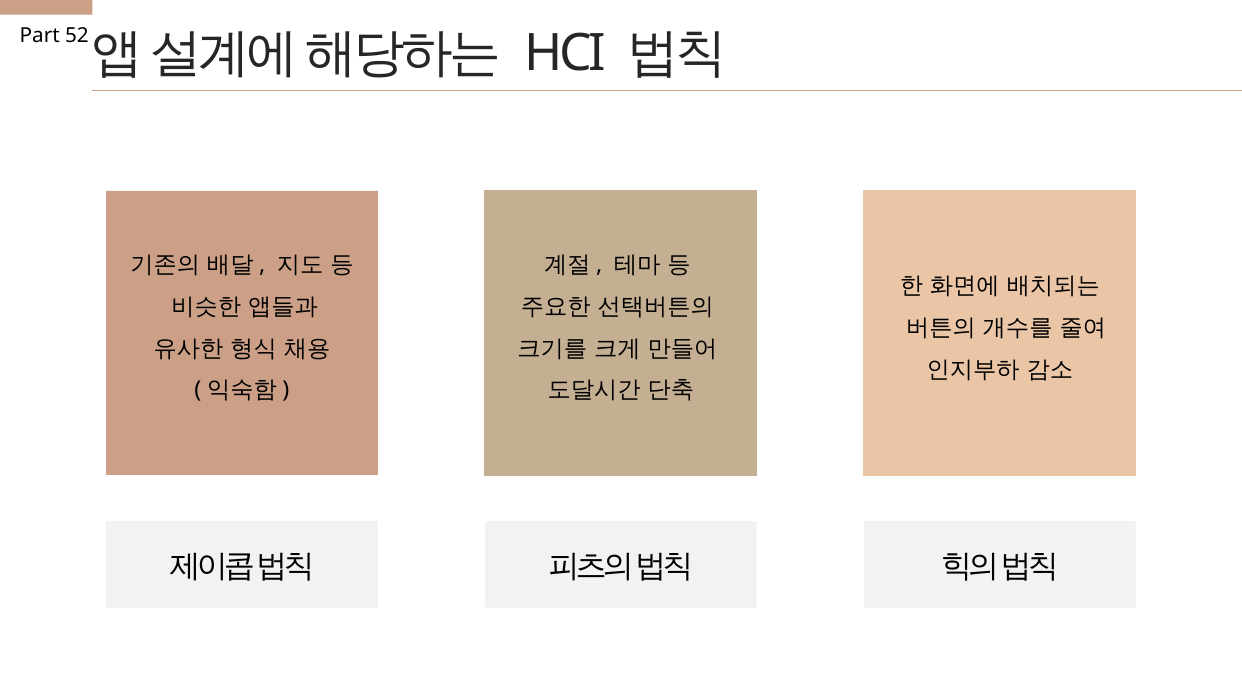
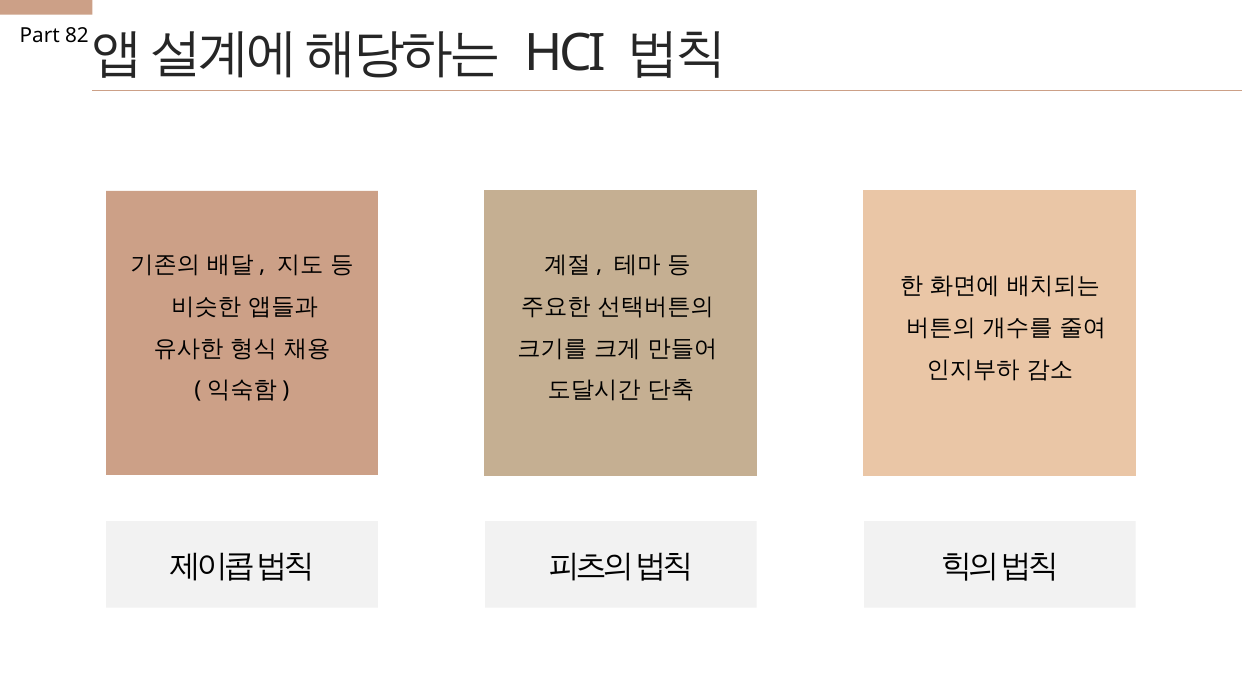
52: 52 -> 82
